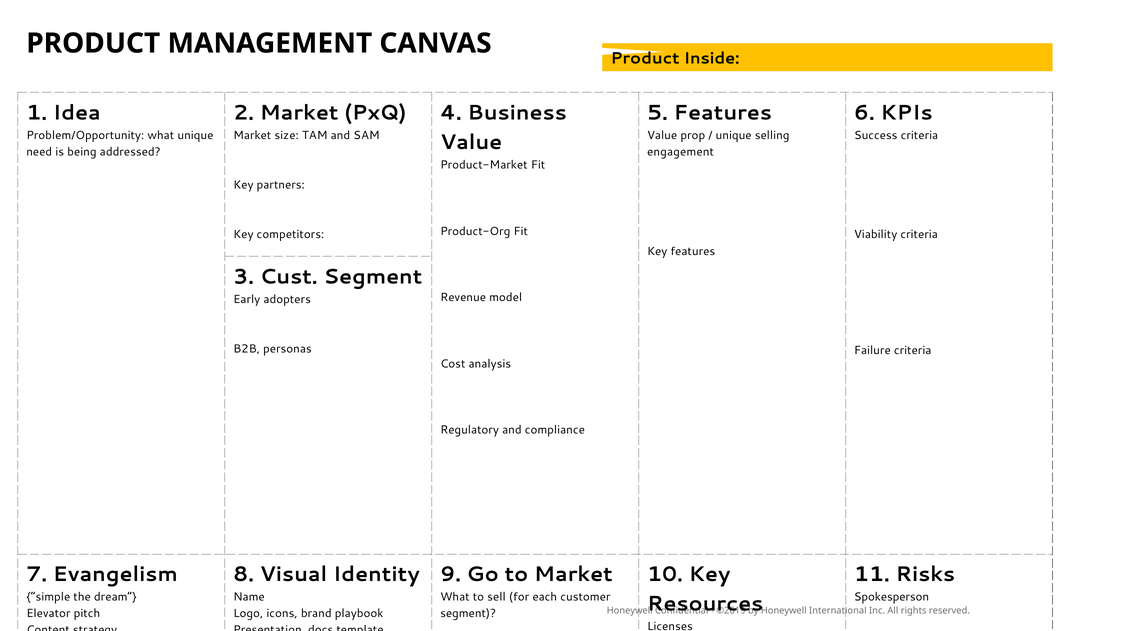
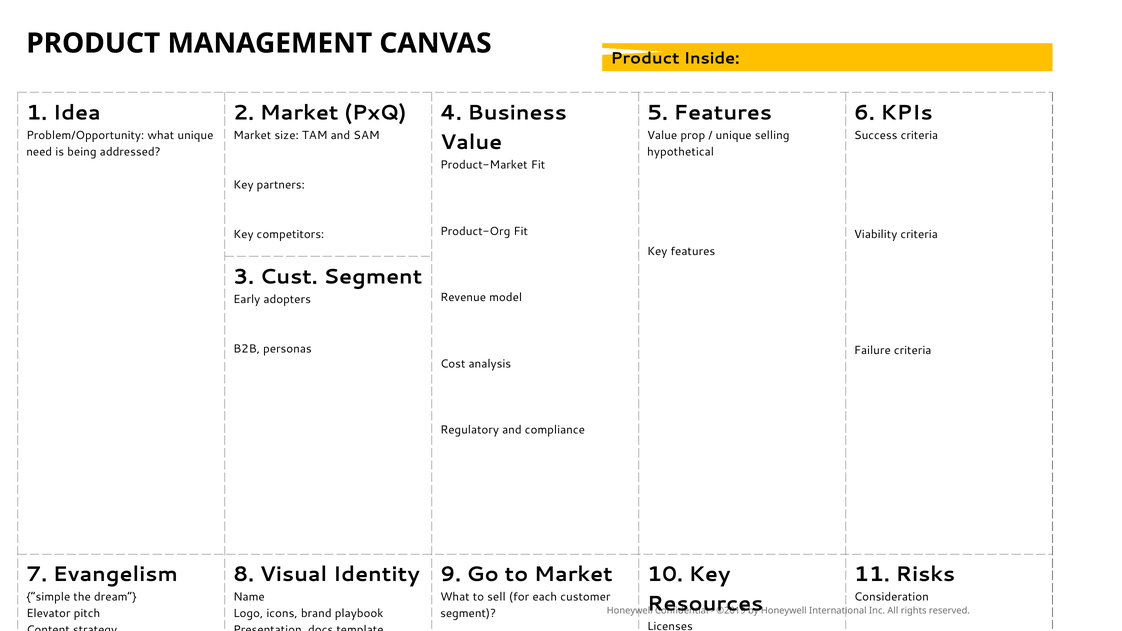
engagement: engagement -> hypothetical
Spokesperson: Spokesperson -> Consideration
